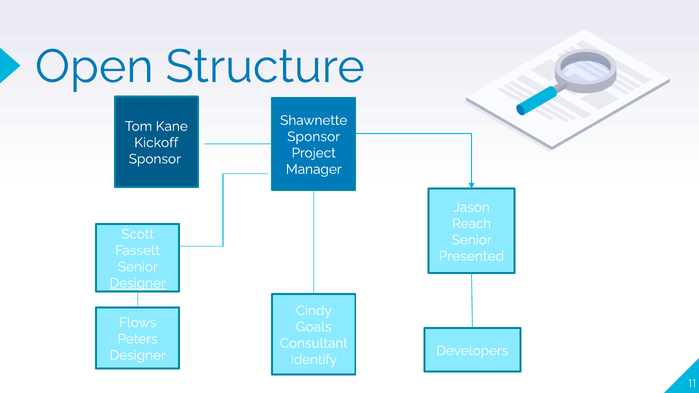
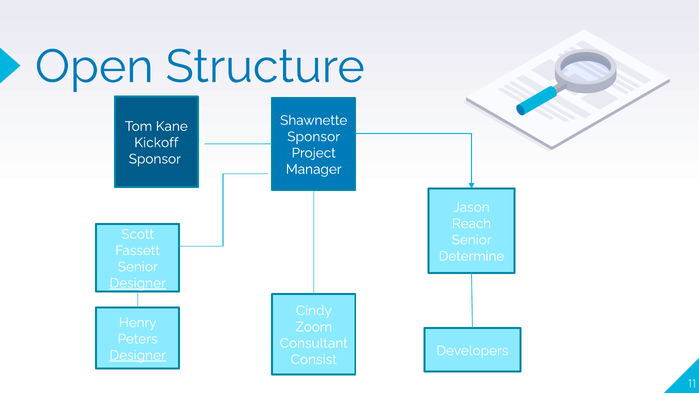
Presented: Presented -> Determine
Flows: Flows -> Henry
Goals: Goals -> Zoom
Designer at (138, 355) underline: none -> present
Identify: Identify -> Consist
